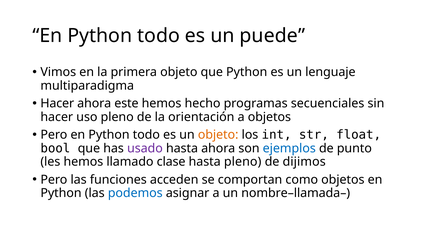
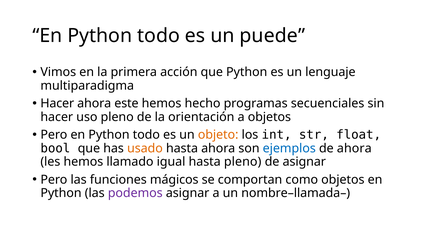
primera objeto: objeto -> acción
usado colour: purple -> orange
de punto: punto -> ahora
clase: clase -> igual
de dijimos: dijimos -> asignar
acceden: acceden -> mágicos
podemos colour: blue -> purple
